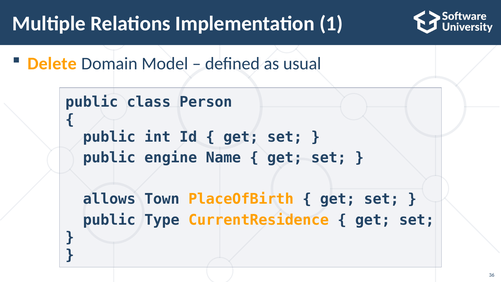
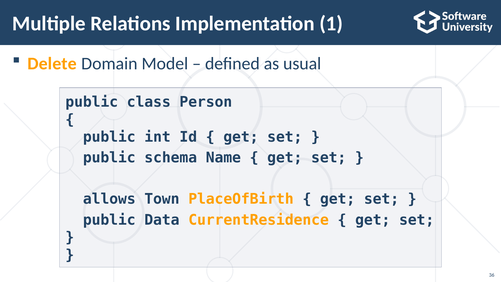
engine: engine -> schema
Type: Type -> Data
